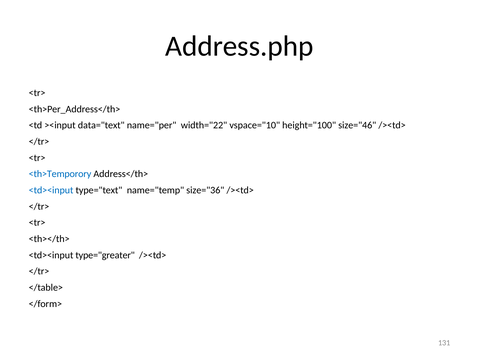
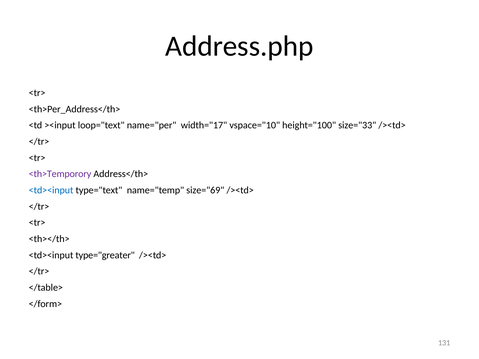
data="text: data="text -> loop="text
width="22: width="22 -> width="17
size="46: size="46 -> size="33
<th>Temporory colour: blue -> purple
size="36: size="36 -> size="69
